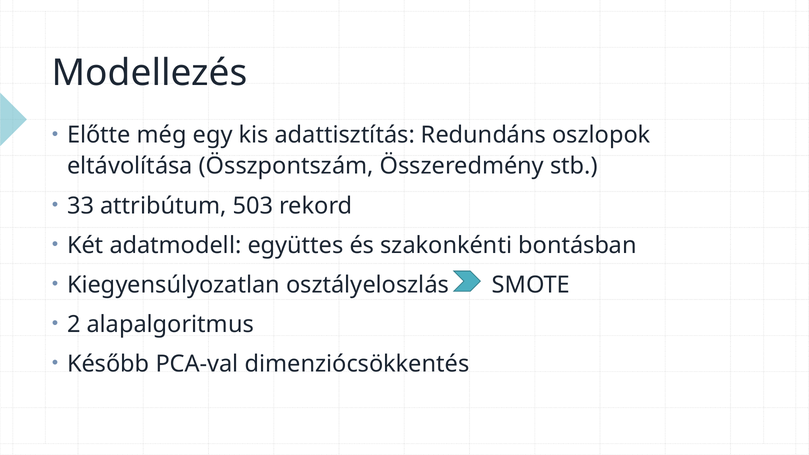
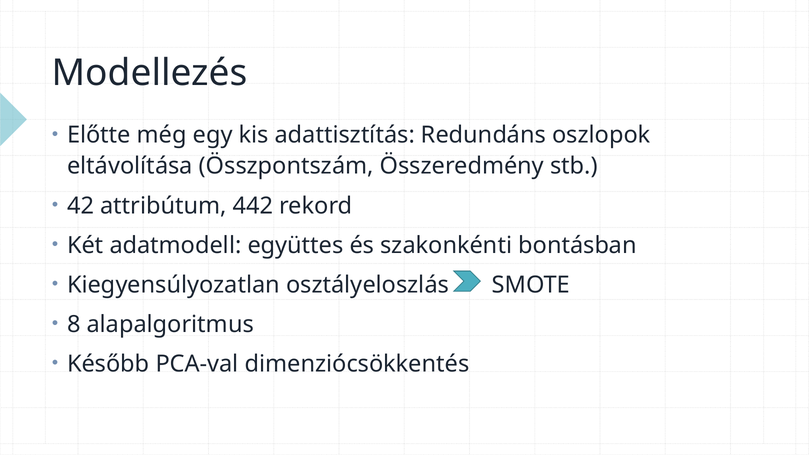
33: 33 -> 42
503: 503 -> 442
2: 2 -> 8
